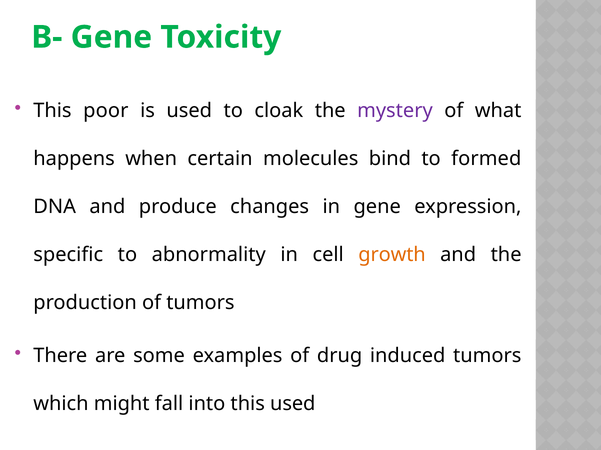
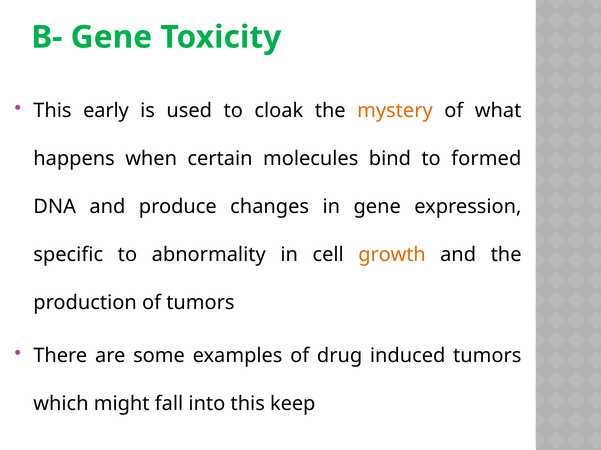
poor: poor -> early
mystery colour: purple -> orange
this used: used -> keep
